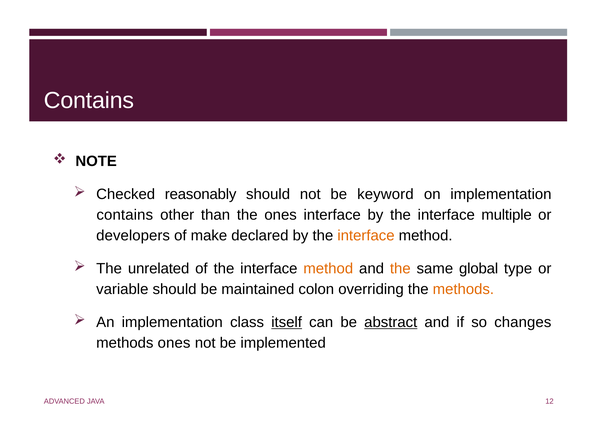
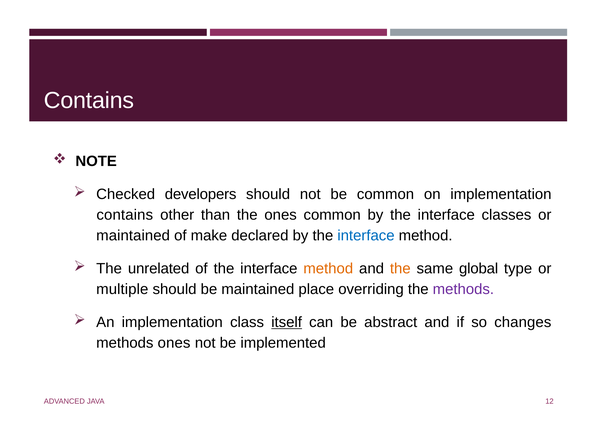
reasonably: reasonably -> developers
be keyword: keyword -> common
ones interface: interface -> common
multiple: multiple -> classes
developers at (133, 235): developers -> maintained
interface at (366, 235) colour: orange -> blue
variable: variable -> multiple
colon: colon -> place
methods at (463, 289) colour: orange -> purple
abstract underline: present -> none
